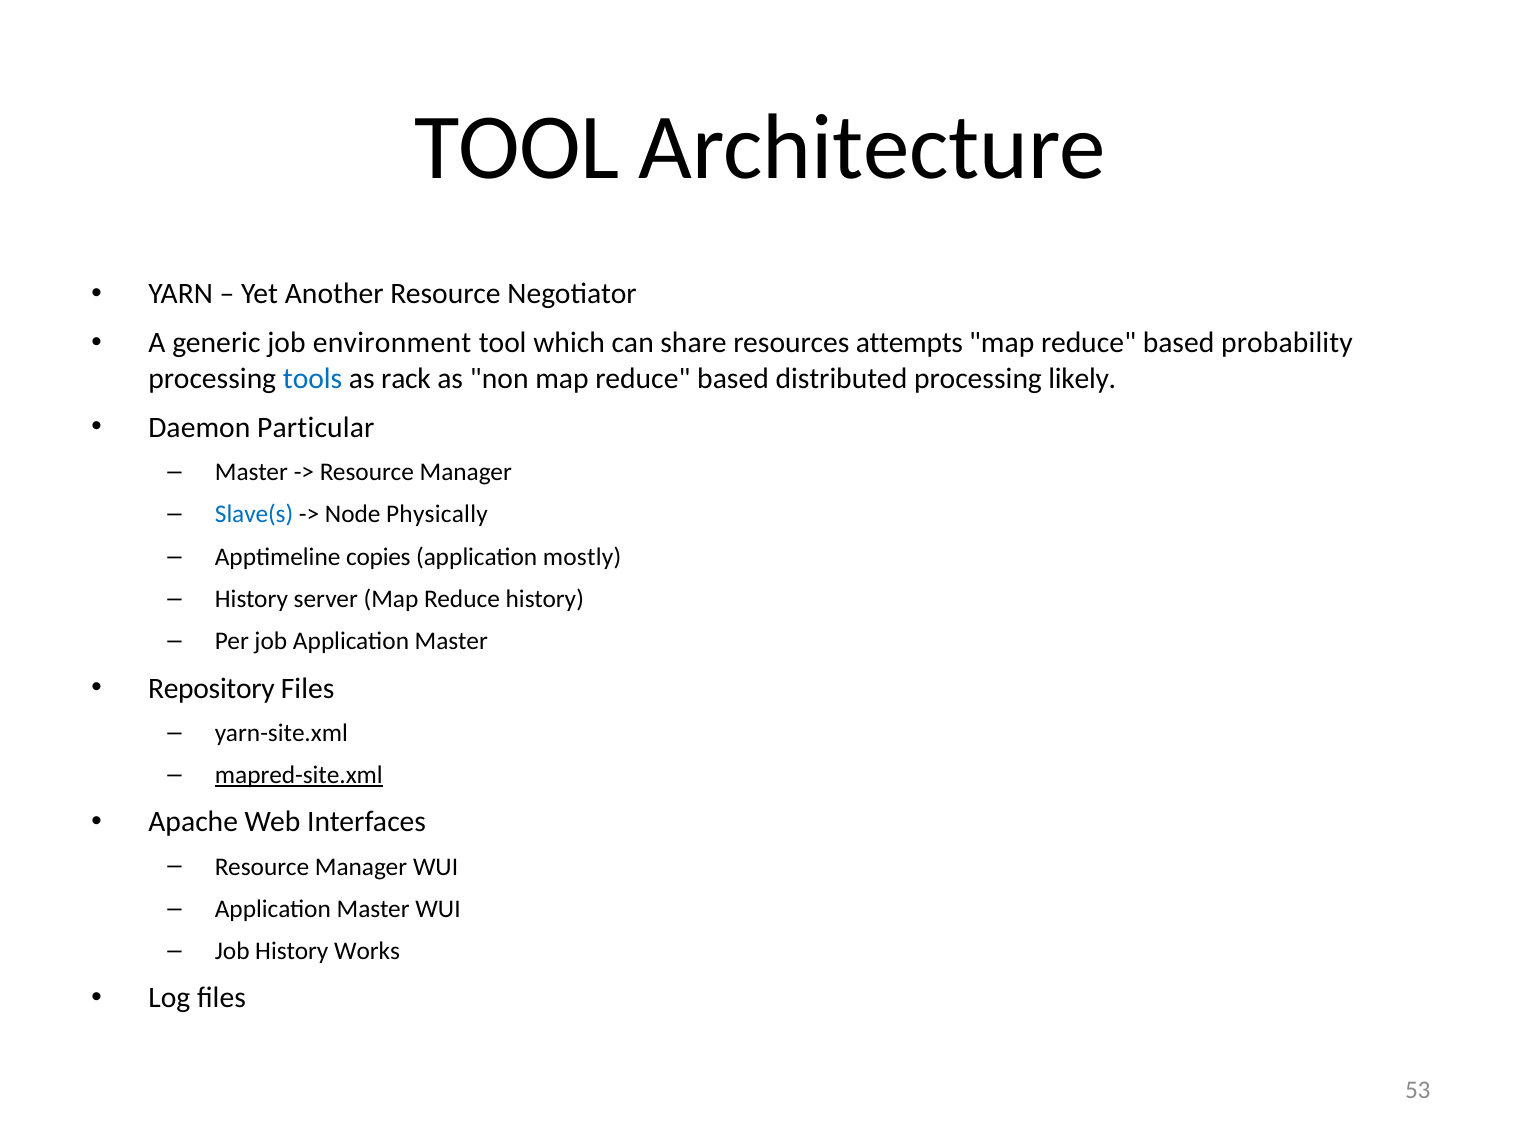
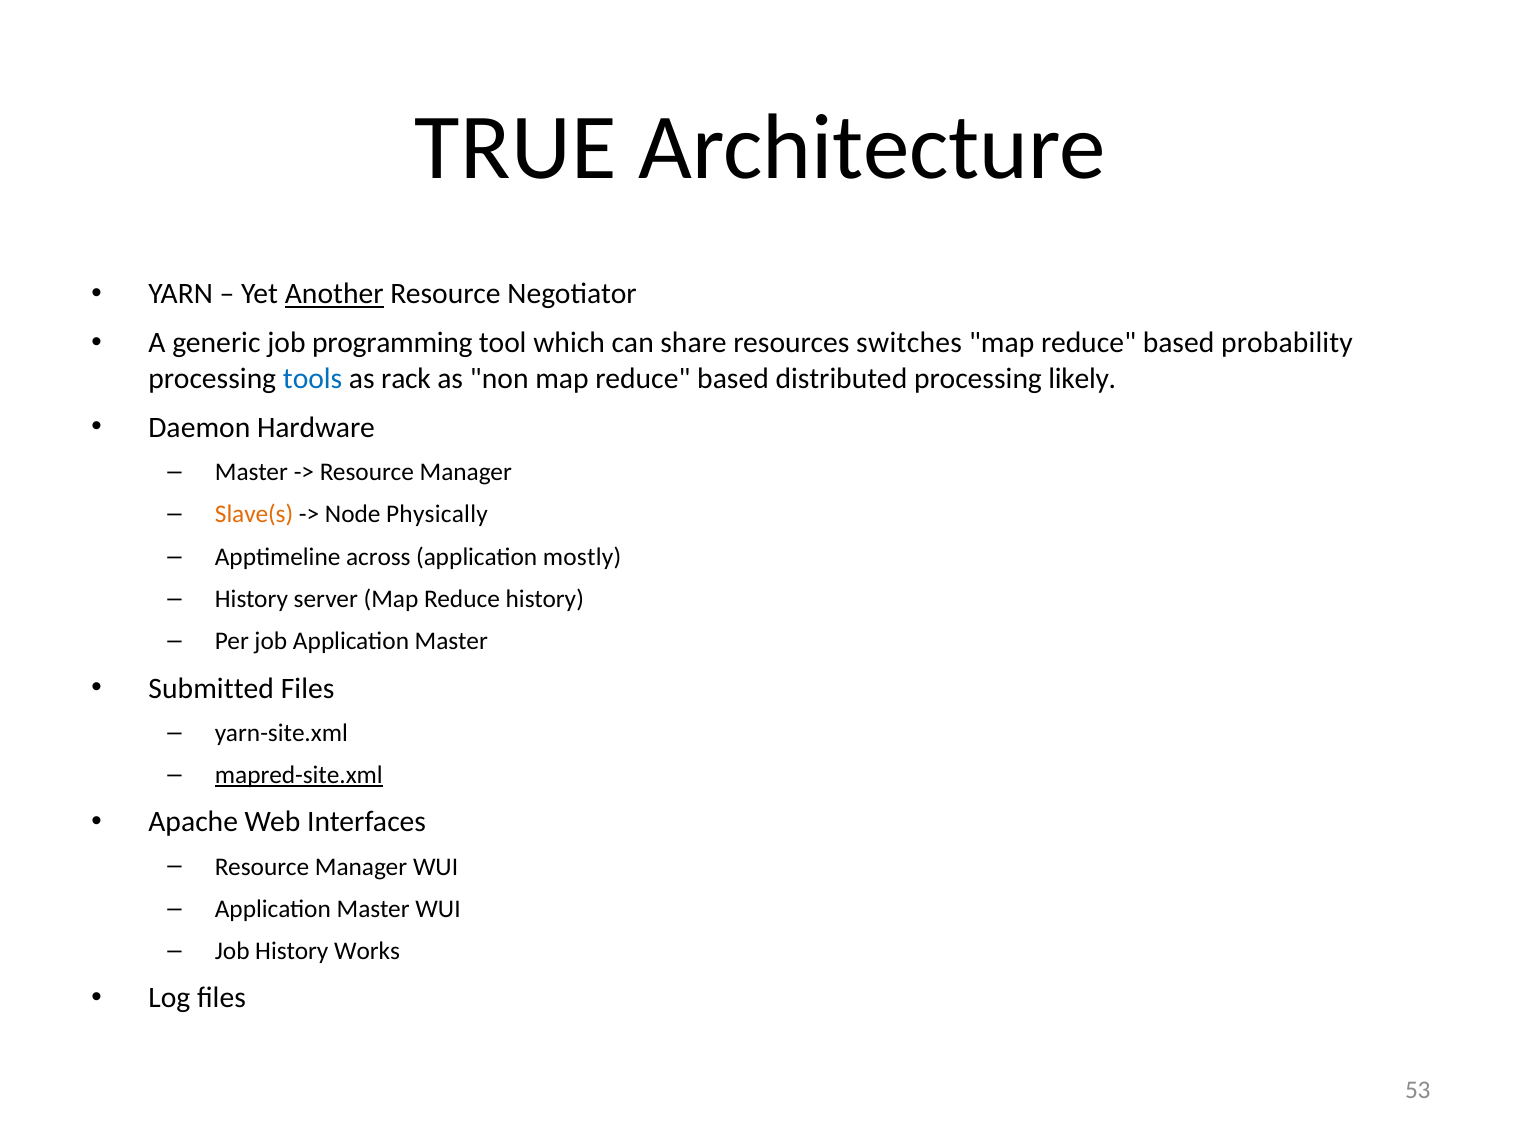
TOOL at (517, 147): TOOL -> TRUE
Another underline: none -> present
environment: environment -> programming
attempts: attempts -> switches
Particular: Particular -> Hardware
Slave(s colour: blue -> orange
copies: copies -> across
Repository: Repository -> Submitted
